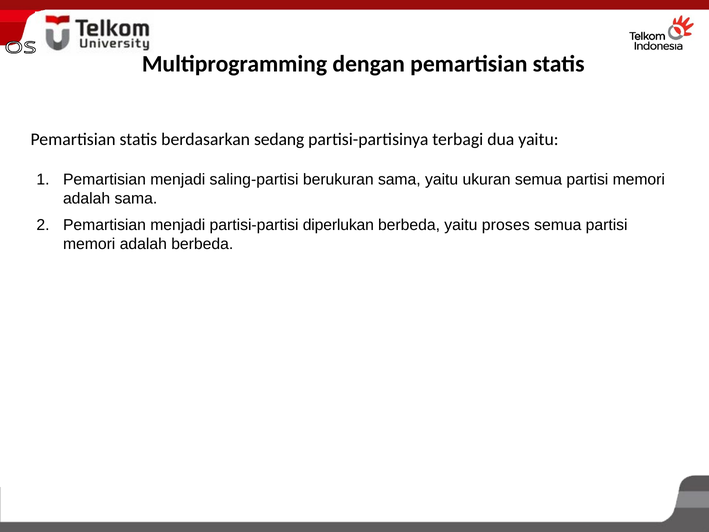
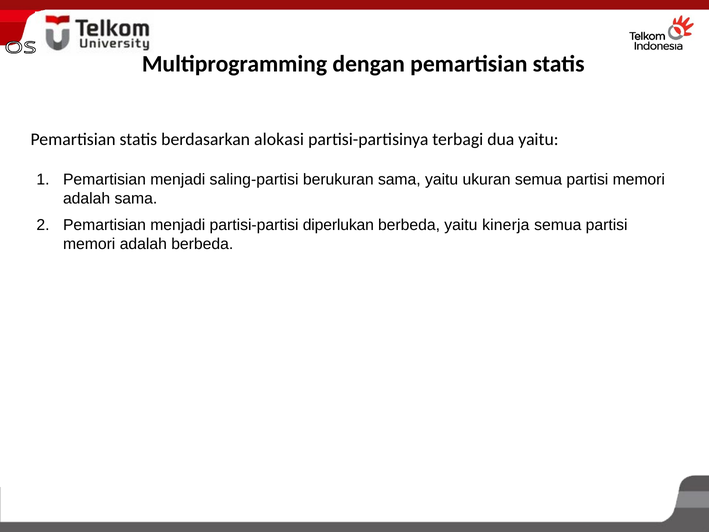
sedang: sedang -> alokasi
proses: proses -> kinerja
